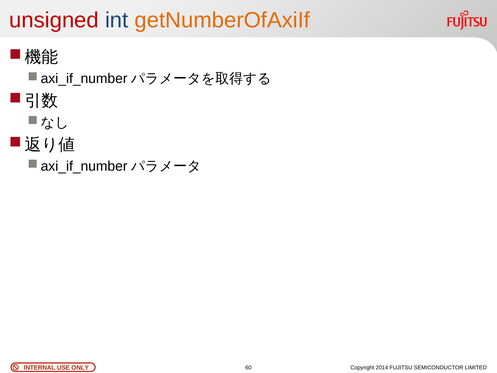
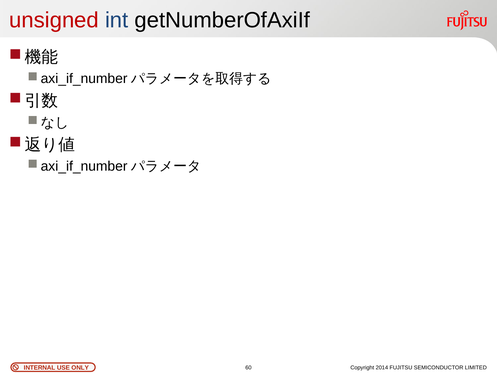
getNumberOfAxiIf colour: orange -> black
